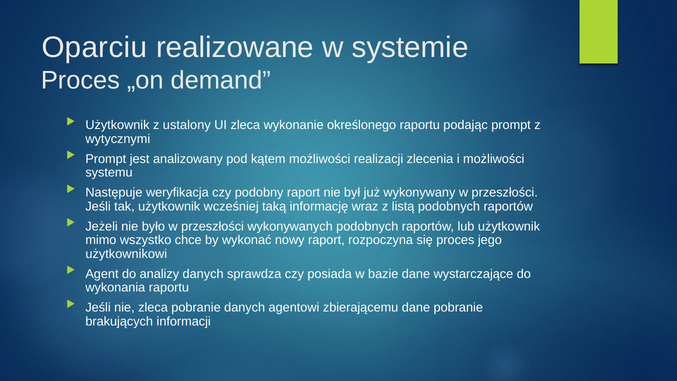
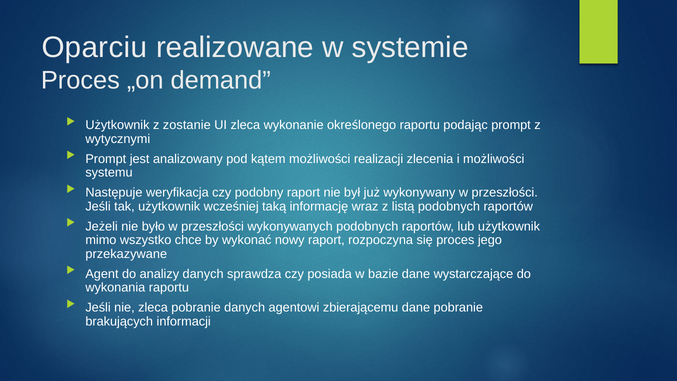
ustalony: ustalony -> zostanie
użytkownikowi: użytkownikowi -> przekazywane
